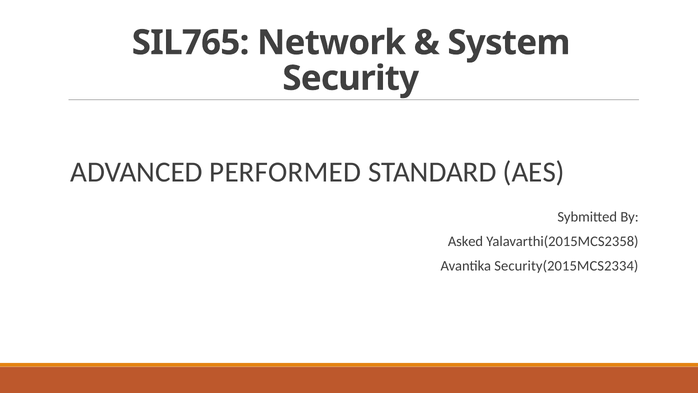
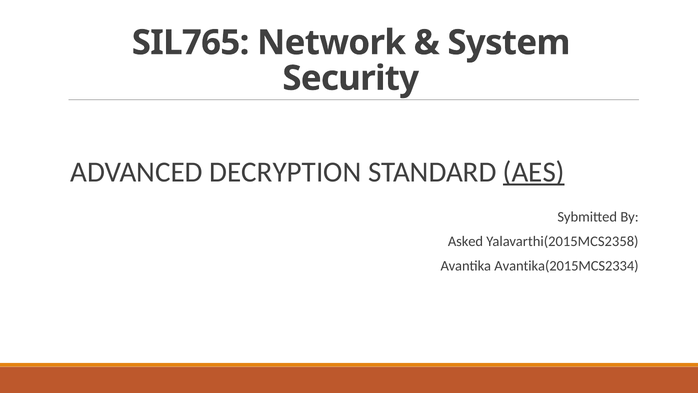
PERFORMED: PERFORMED -> DECRYPTION
AES underline: none -> present
Security(2015MCS2334: Security(2015MCS2334 -> Avantika(2015MCS2334
